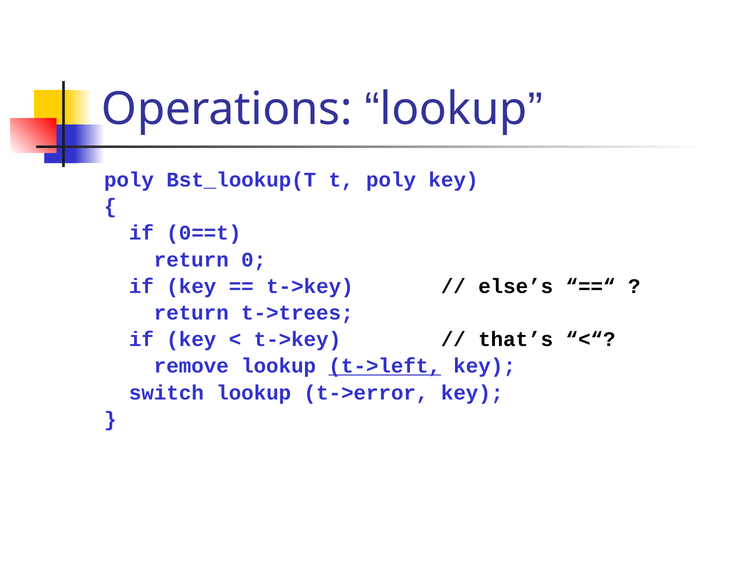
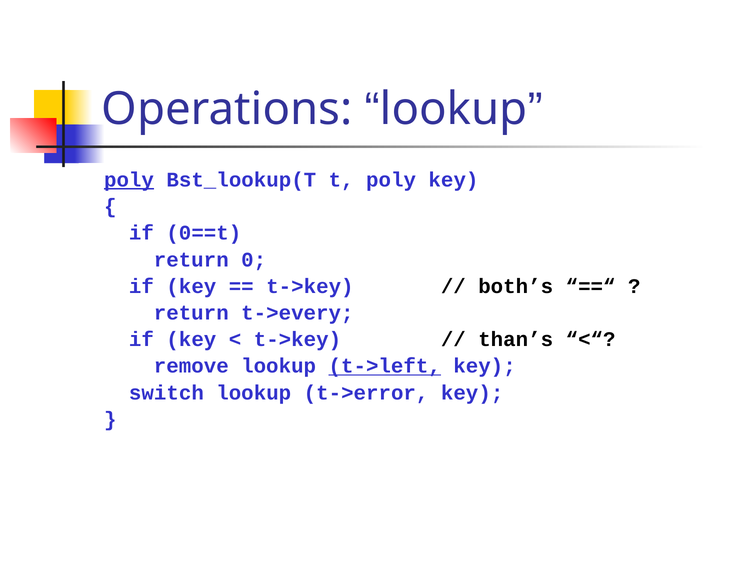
poly at (129, 180) underline: none -> present
else’s: else’s -> both’s
t->trees: t->trees -> t->every
that’s: that’s -> than’s
